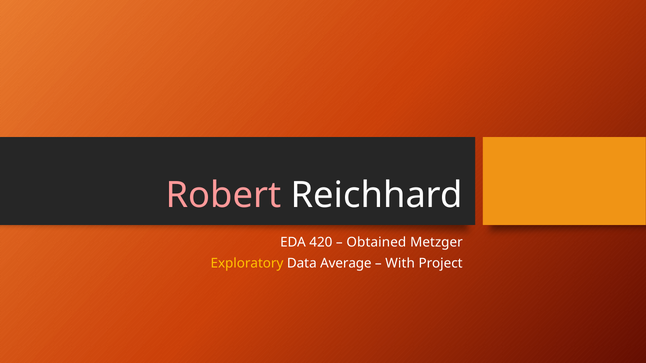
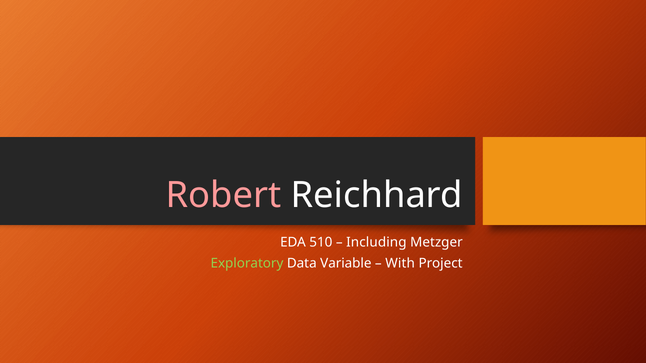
420: 420 -> 510
Obtained: Obtained -> Including
Exploratory colour: yellow -> light green
Average: Average -> Variable
